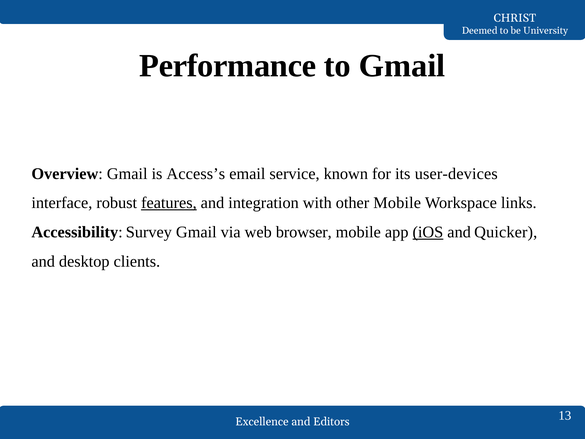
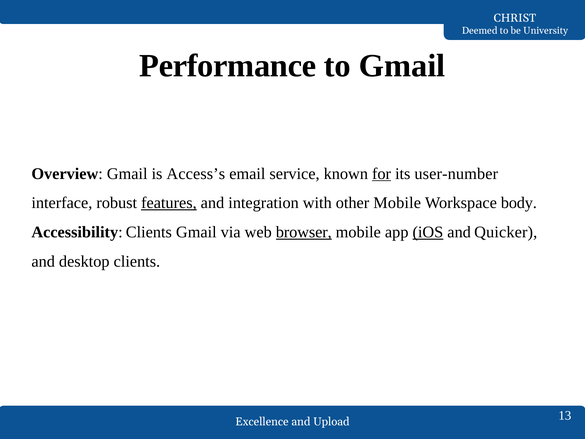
for underline: none -> present
user-devices: user-devices -> user-number
links: links -> body
Accessibility Survey: Survey -> Clients
browser underline: none -> present
Editors: Editors -> Upload
